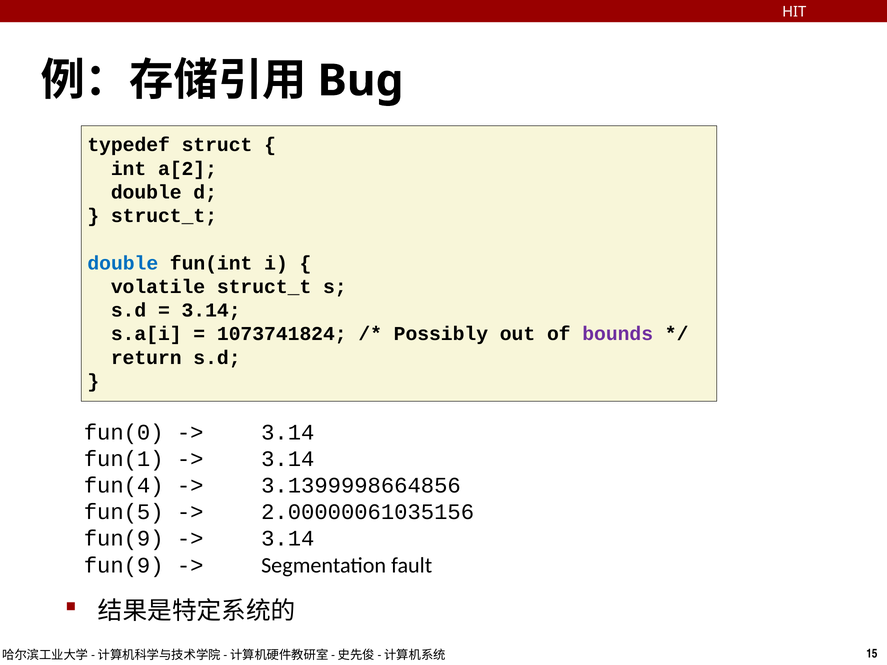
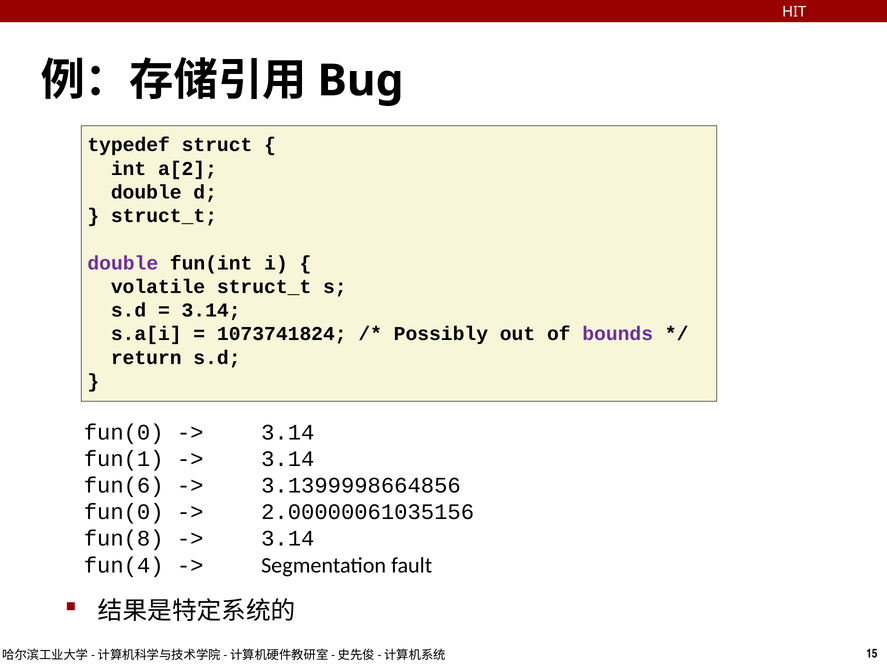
double at (123, 263) colour: blue -> purple
fun(4: fun(4 -> fun(6
fun(5 at (124, 512): fun(5 -> fun(0
fun(9 at (124, 539): fun(9 -> fun(8
fun(9 at (124, 565): fun(9 -> fun(4
